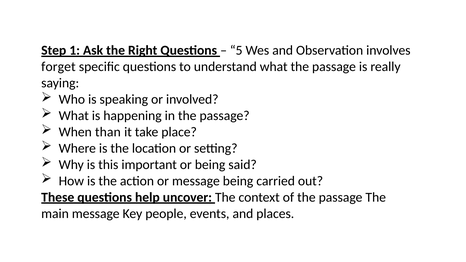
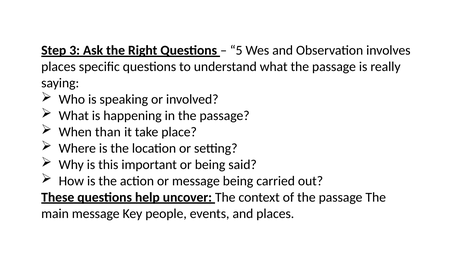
1: 1 -> 3
forget at (58, 67): forget -> places
